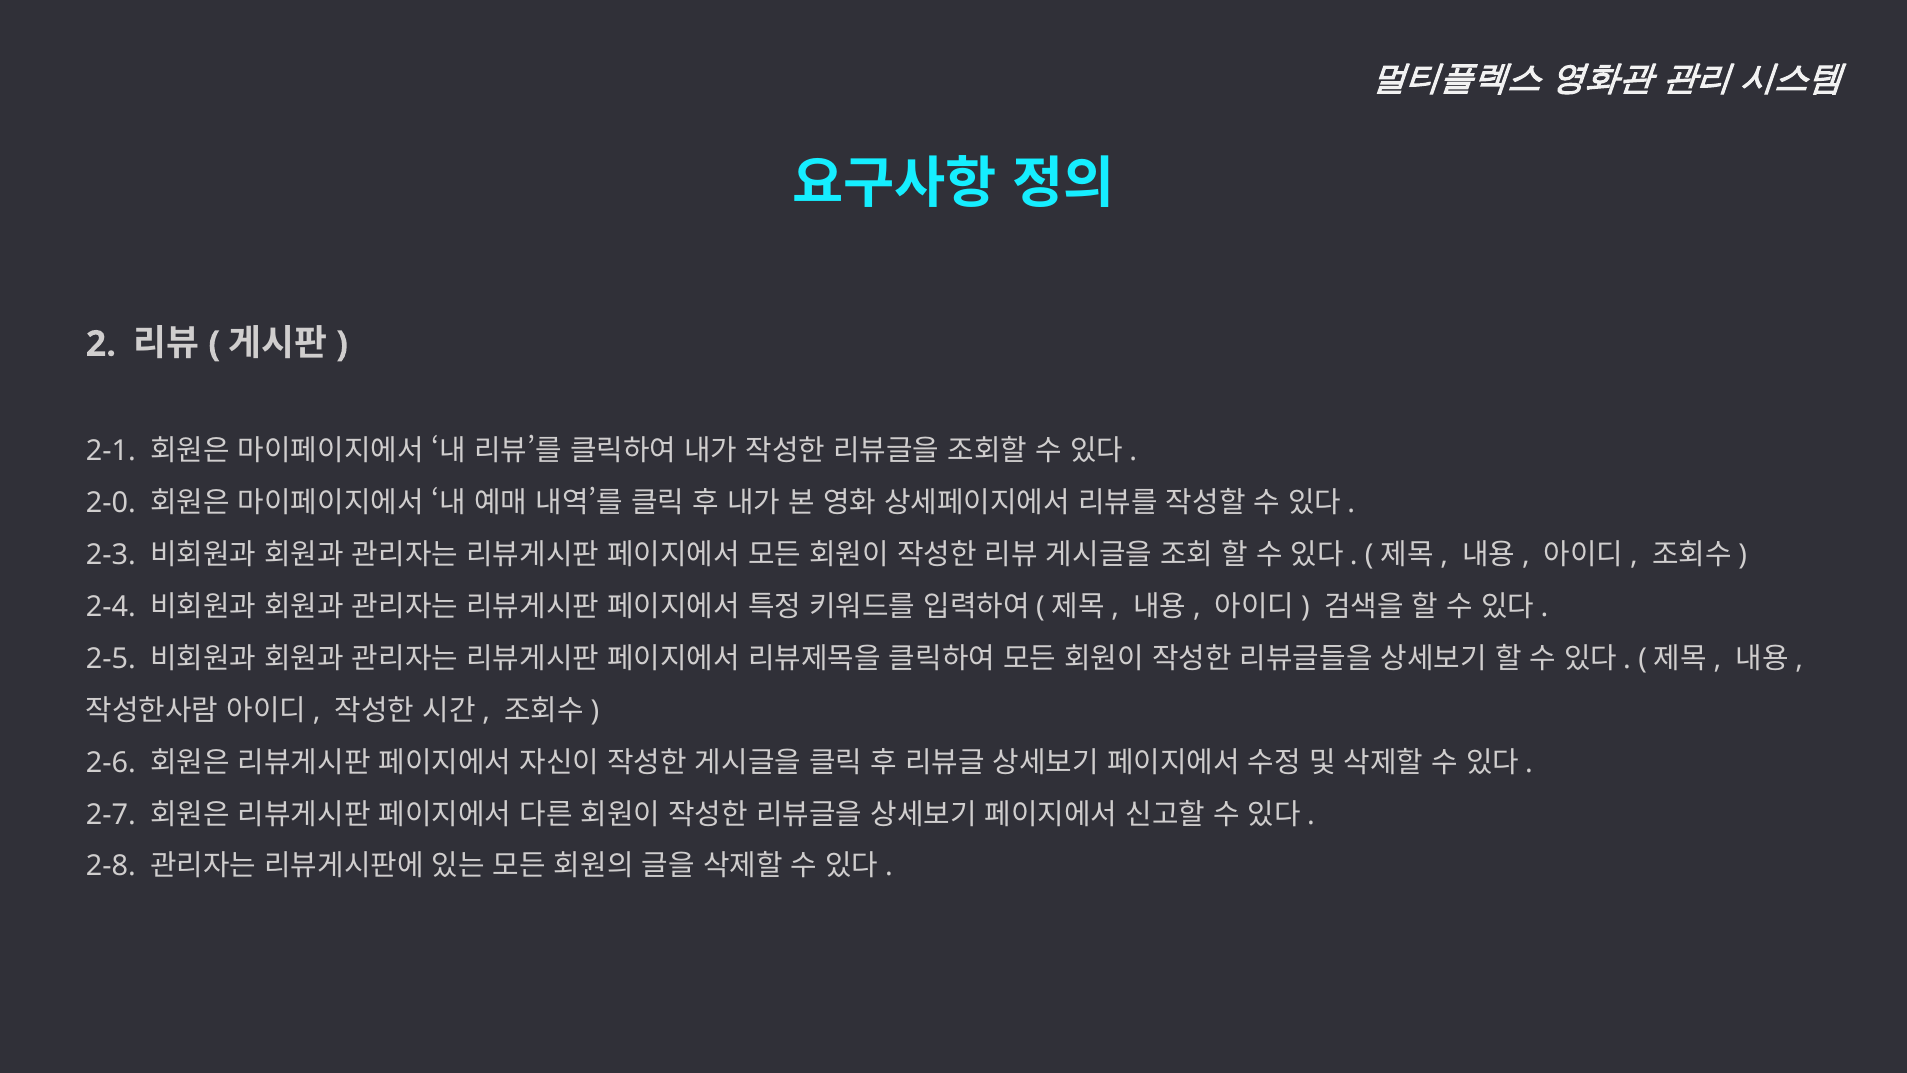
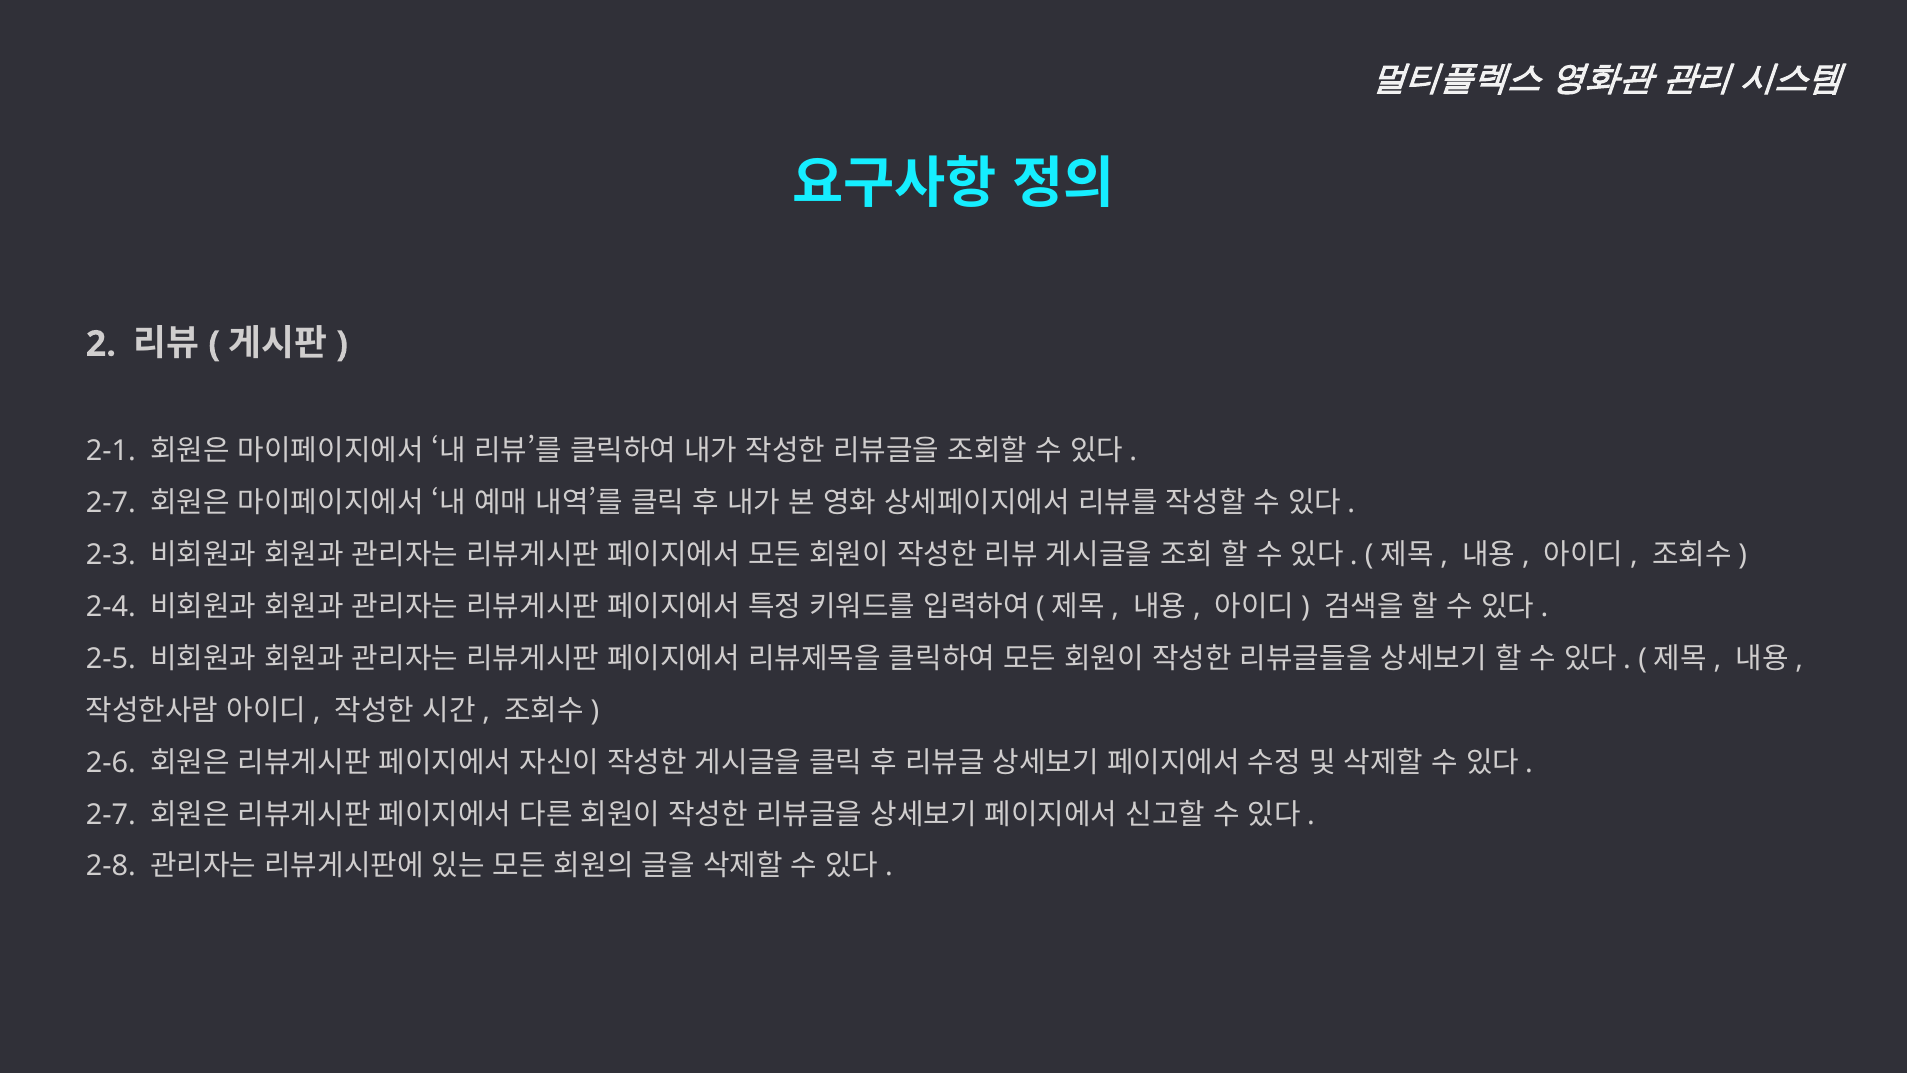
2-0 at (111, 503): 2-0 -> 2-7
